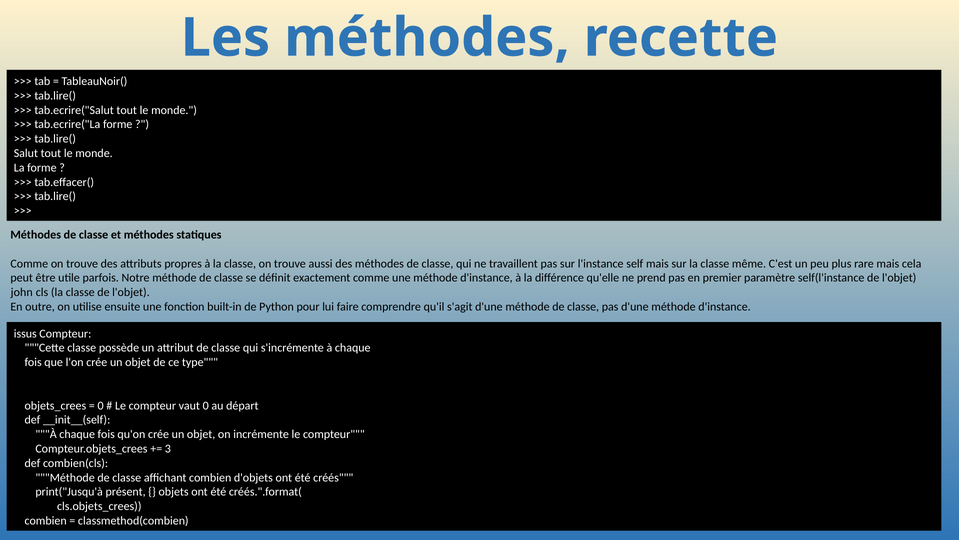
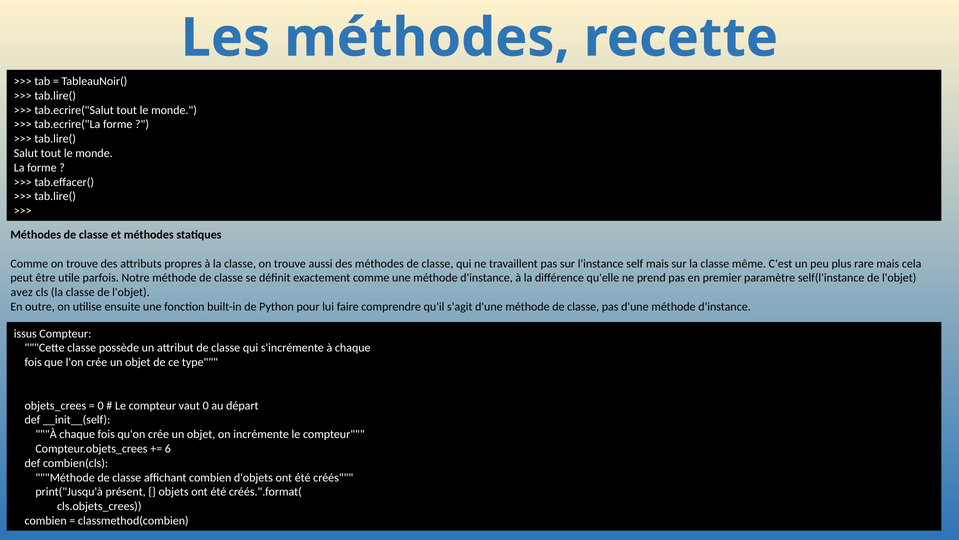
john: john -> avez
3: 3 -> 6
